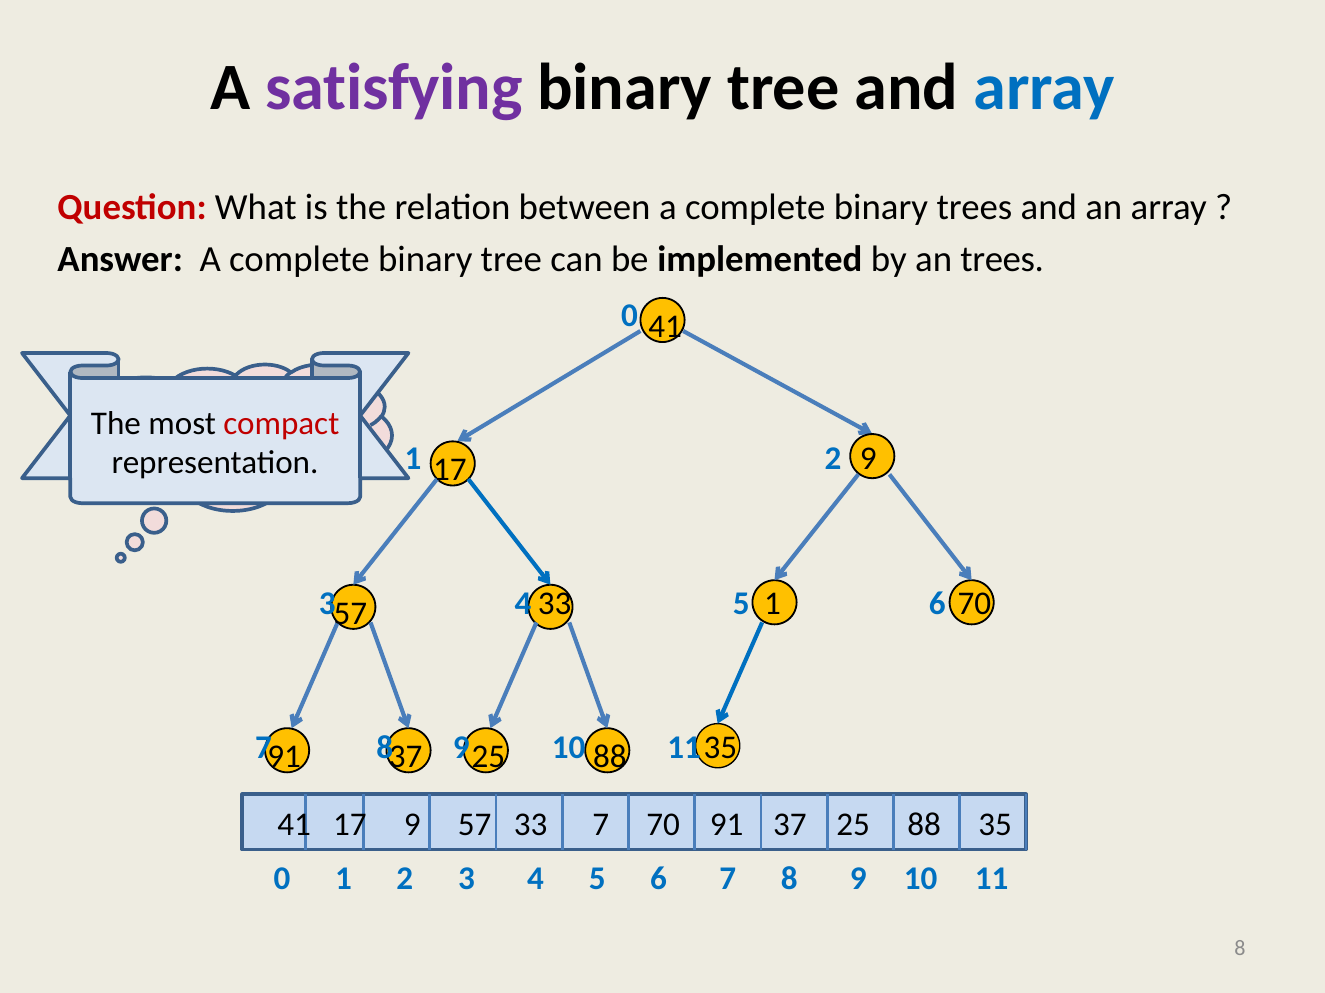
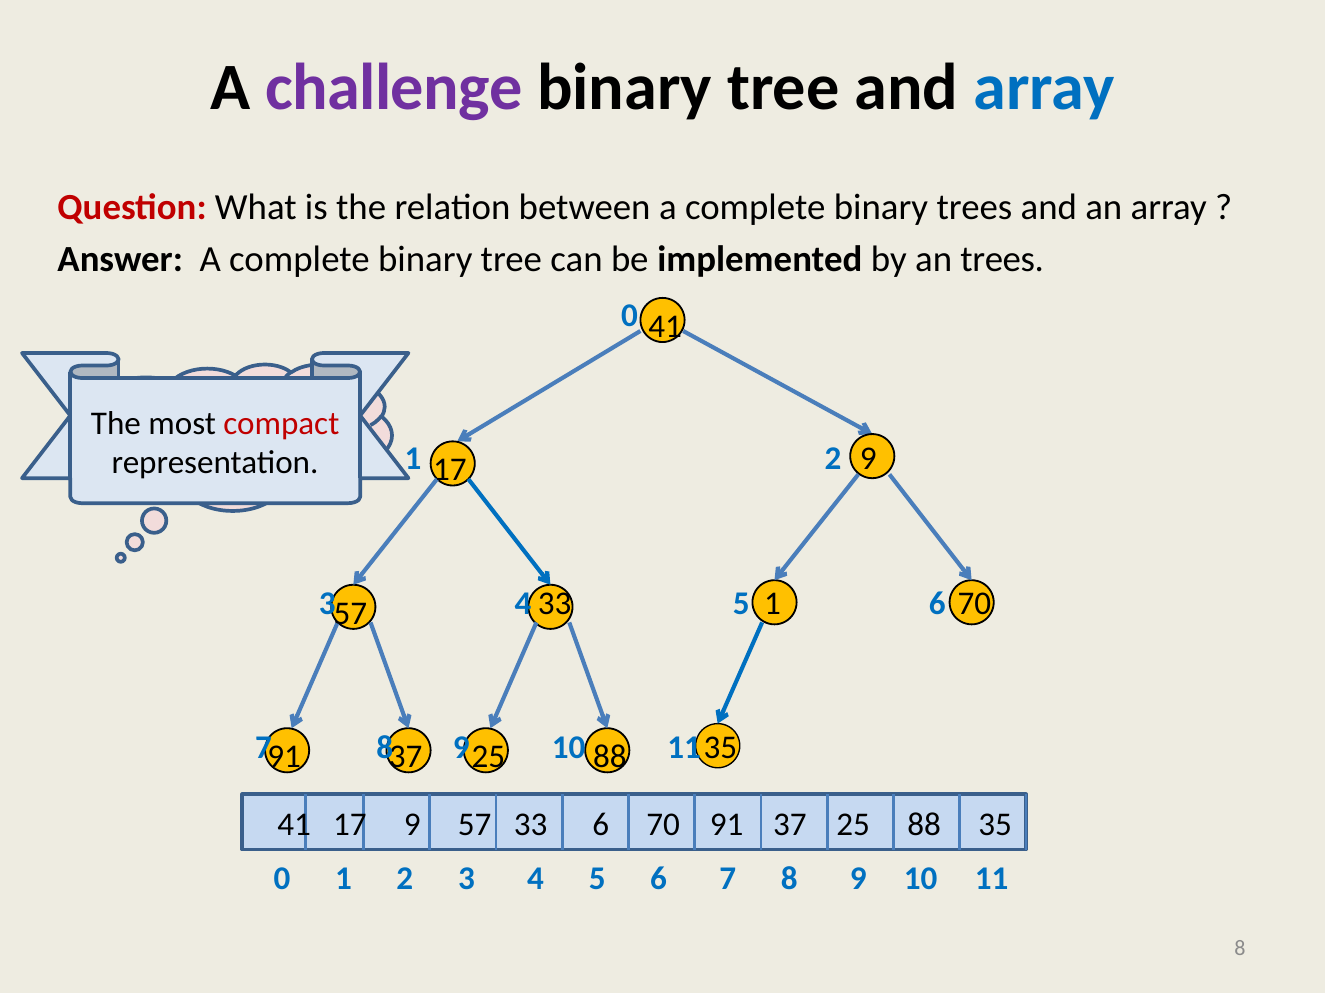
satisfying: satisfying -> challenge
33 7: 7 -> 6
